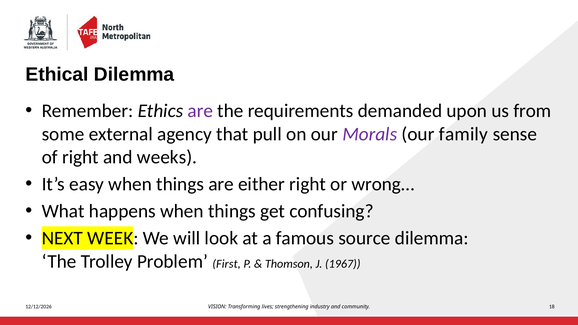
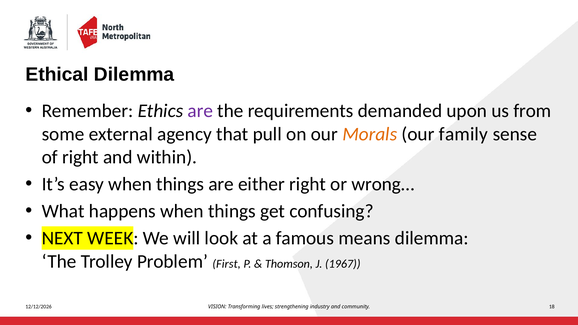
Morals colour: purple -> orange
weeks: weeks -> within
source: source -> means
